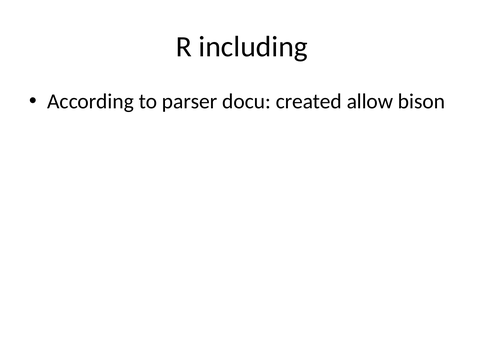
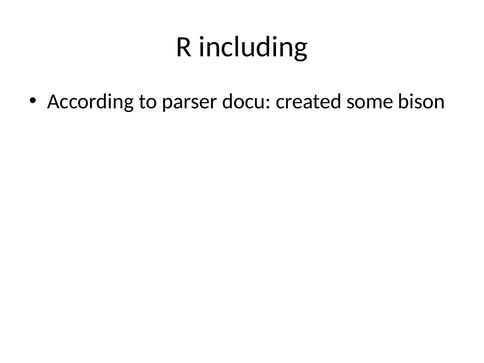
allow: allow -> some
